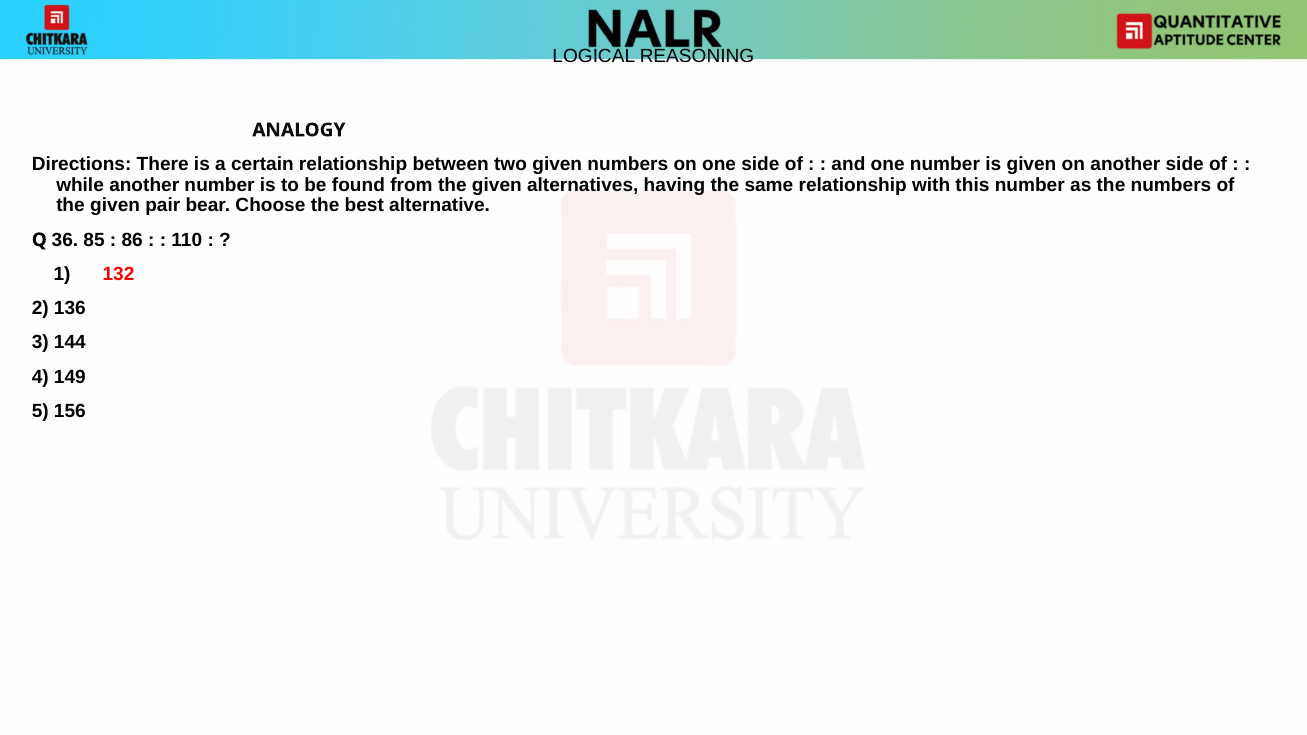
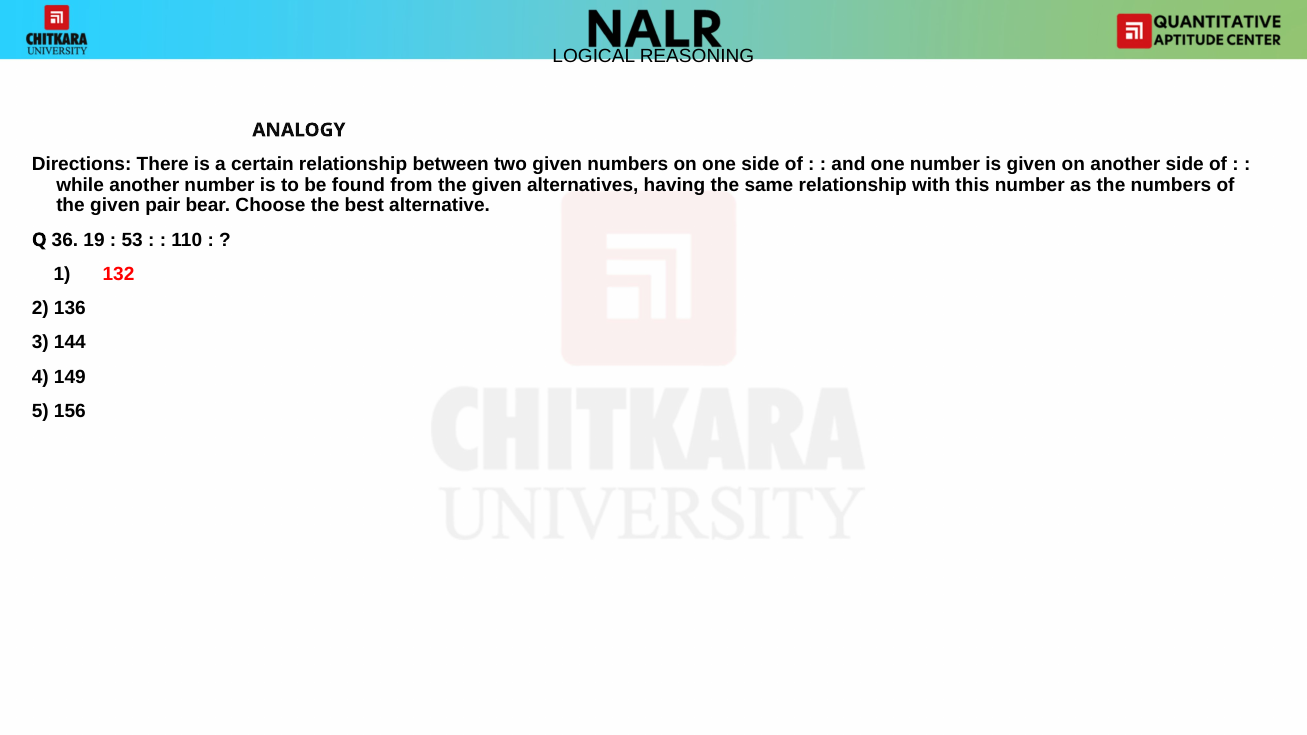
85: 85 -> 19
86: 86 -> 53
